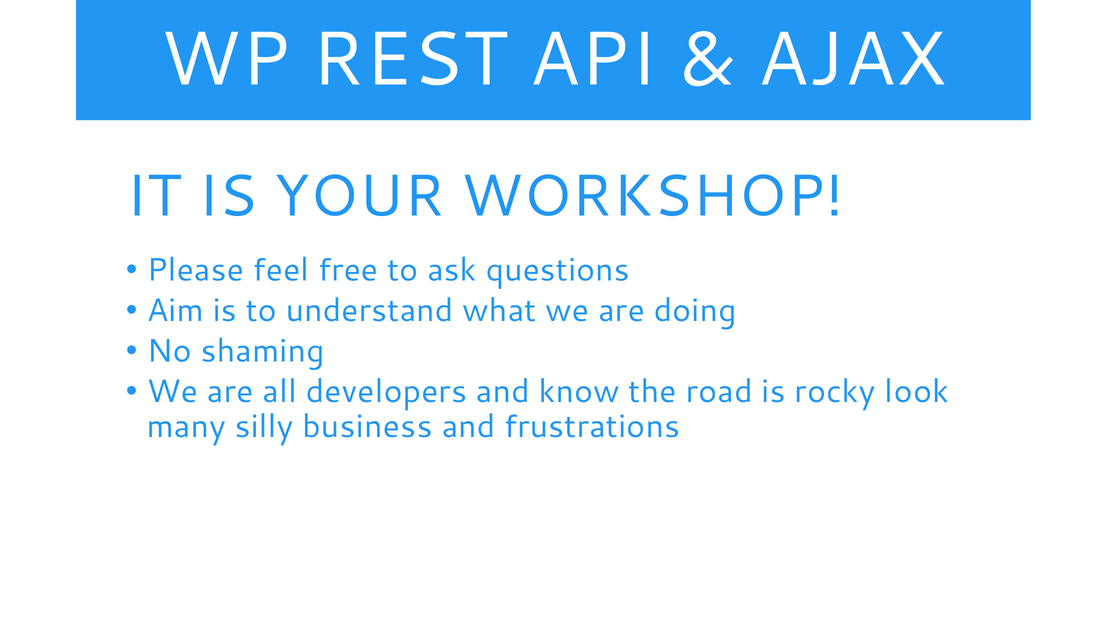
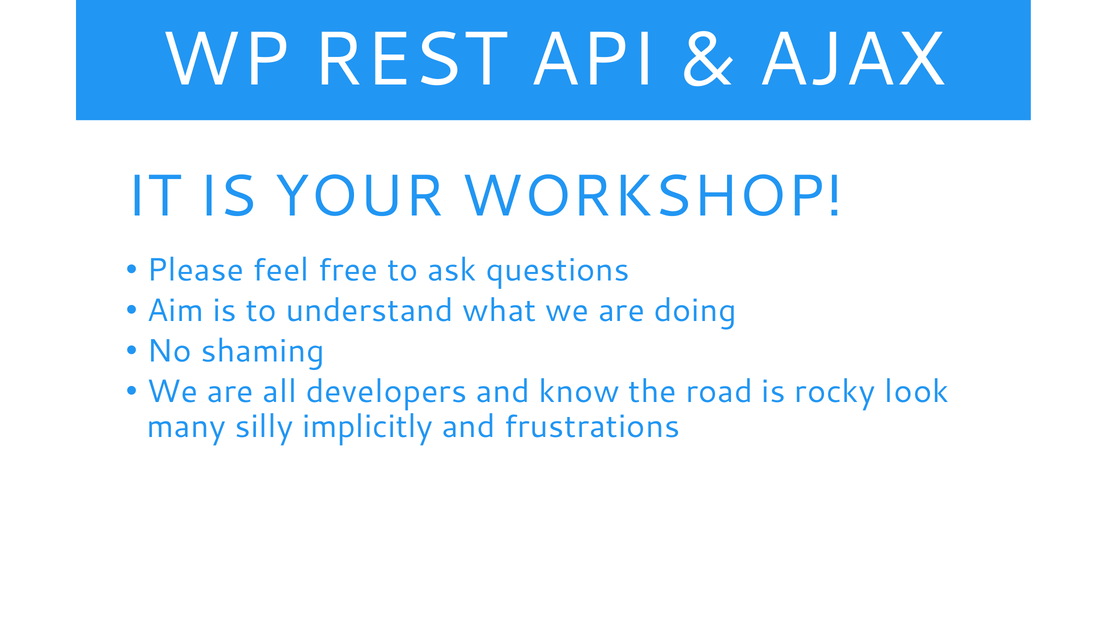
business: business -> implicitly
